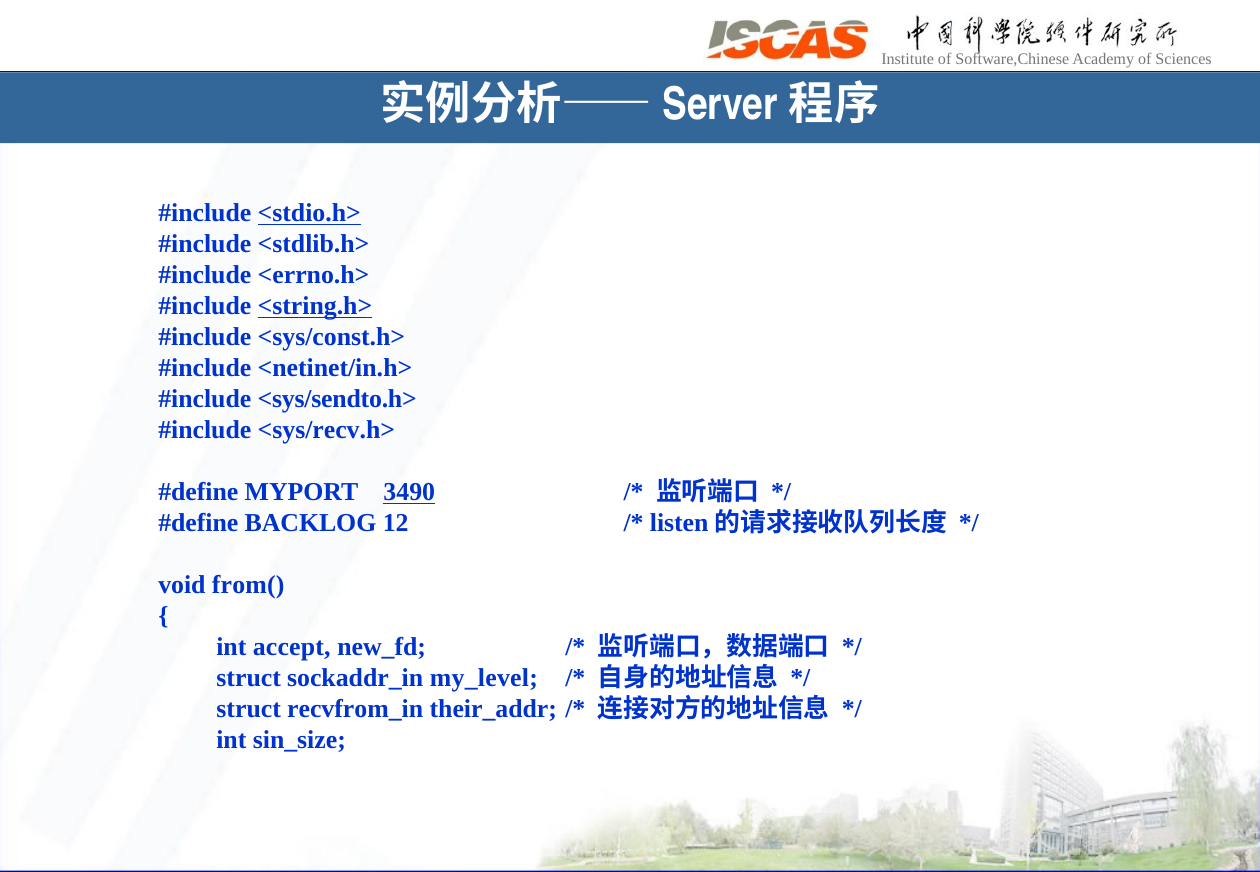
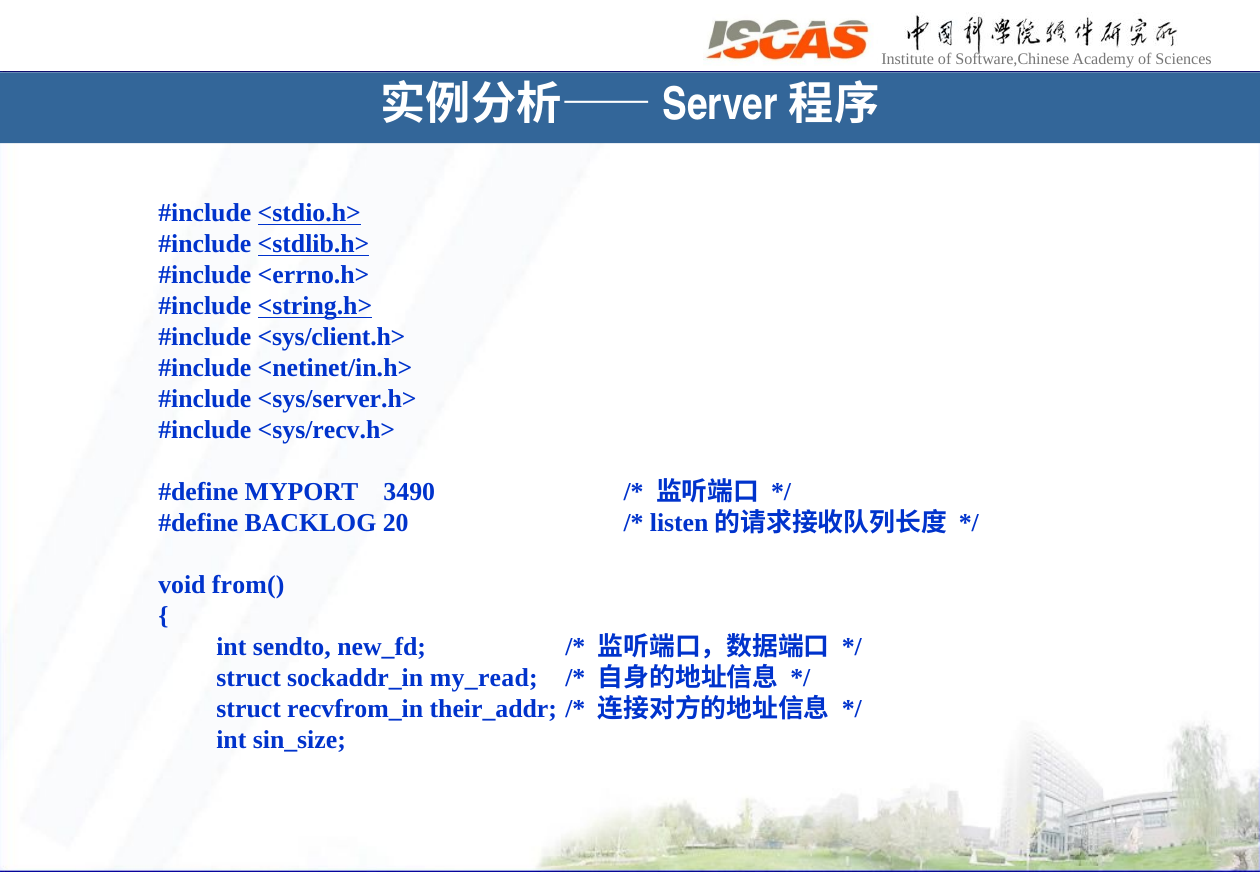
<stdlib.h> underline: none -> present
<sys/const.h>: <sys/const.h> -> <sys/client.h>
<sys/sendto.h>: <sys/sendto.h> -> <sys/server.h>
3490 underline: present -> none
12: 12 -> 20
accept: accept -> sendto
my_level: my_level -> my_read
